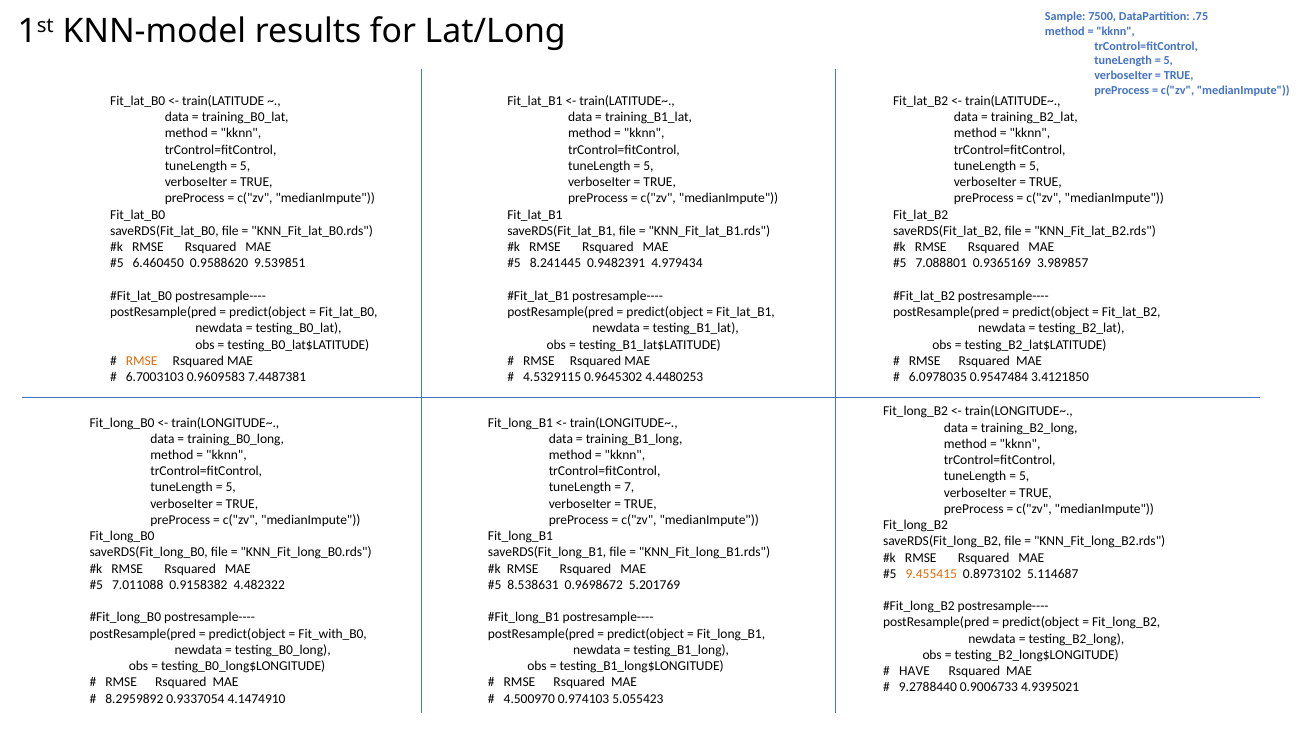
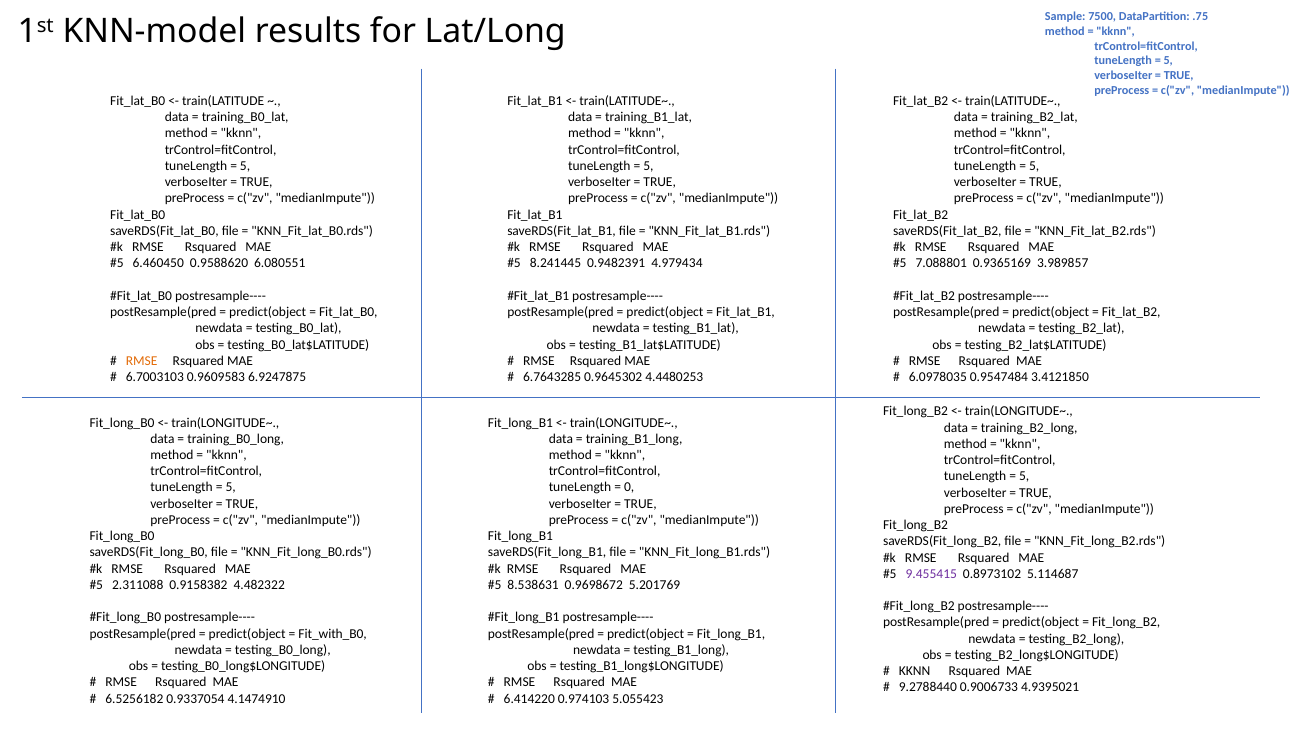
9.539851: 9.539851 -> 6.080551
7.4487381: 7.4487381 -> 6.9247875
4.5329115: 4.5329115 -> 6.7643285
7: 7 -> 0
9.455415 colour: orange -> purple
7.011088: 7.011088 -> 2.311088
HAVE at (915, 671): HAVE -> KKNN
8.2959892: 8.2959892 -> 6.5256182
4.500970: 4.500970 -> 6.414220
